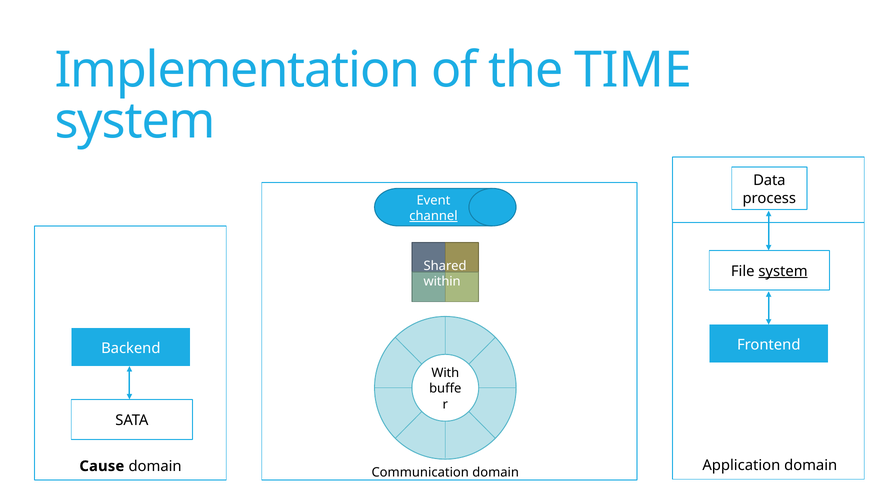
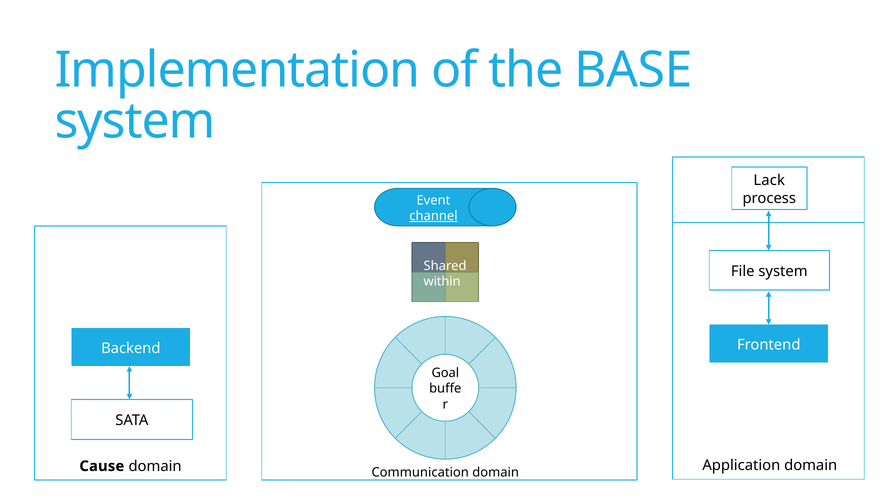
TIME: TIME -> BASE
Data: Data -> Lack
system at (783, 271) underline: present -> none
With: With -> Goal
